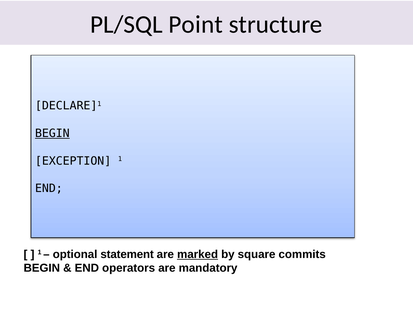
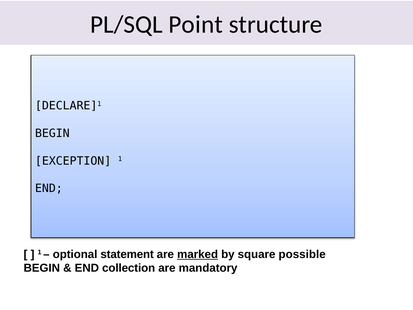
BEGIN at (52, 133) underline: present -> none
commits: commits -> possible
operators: operators -> collection
